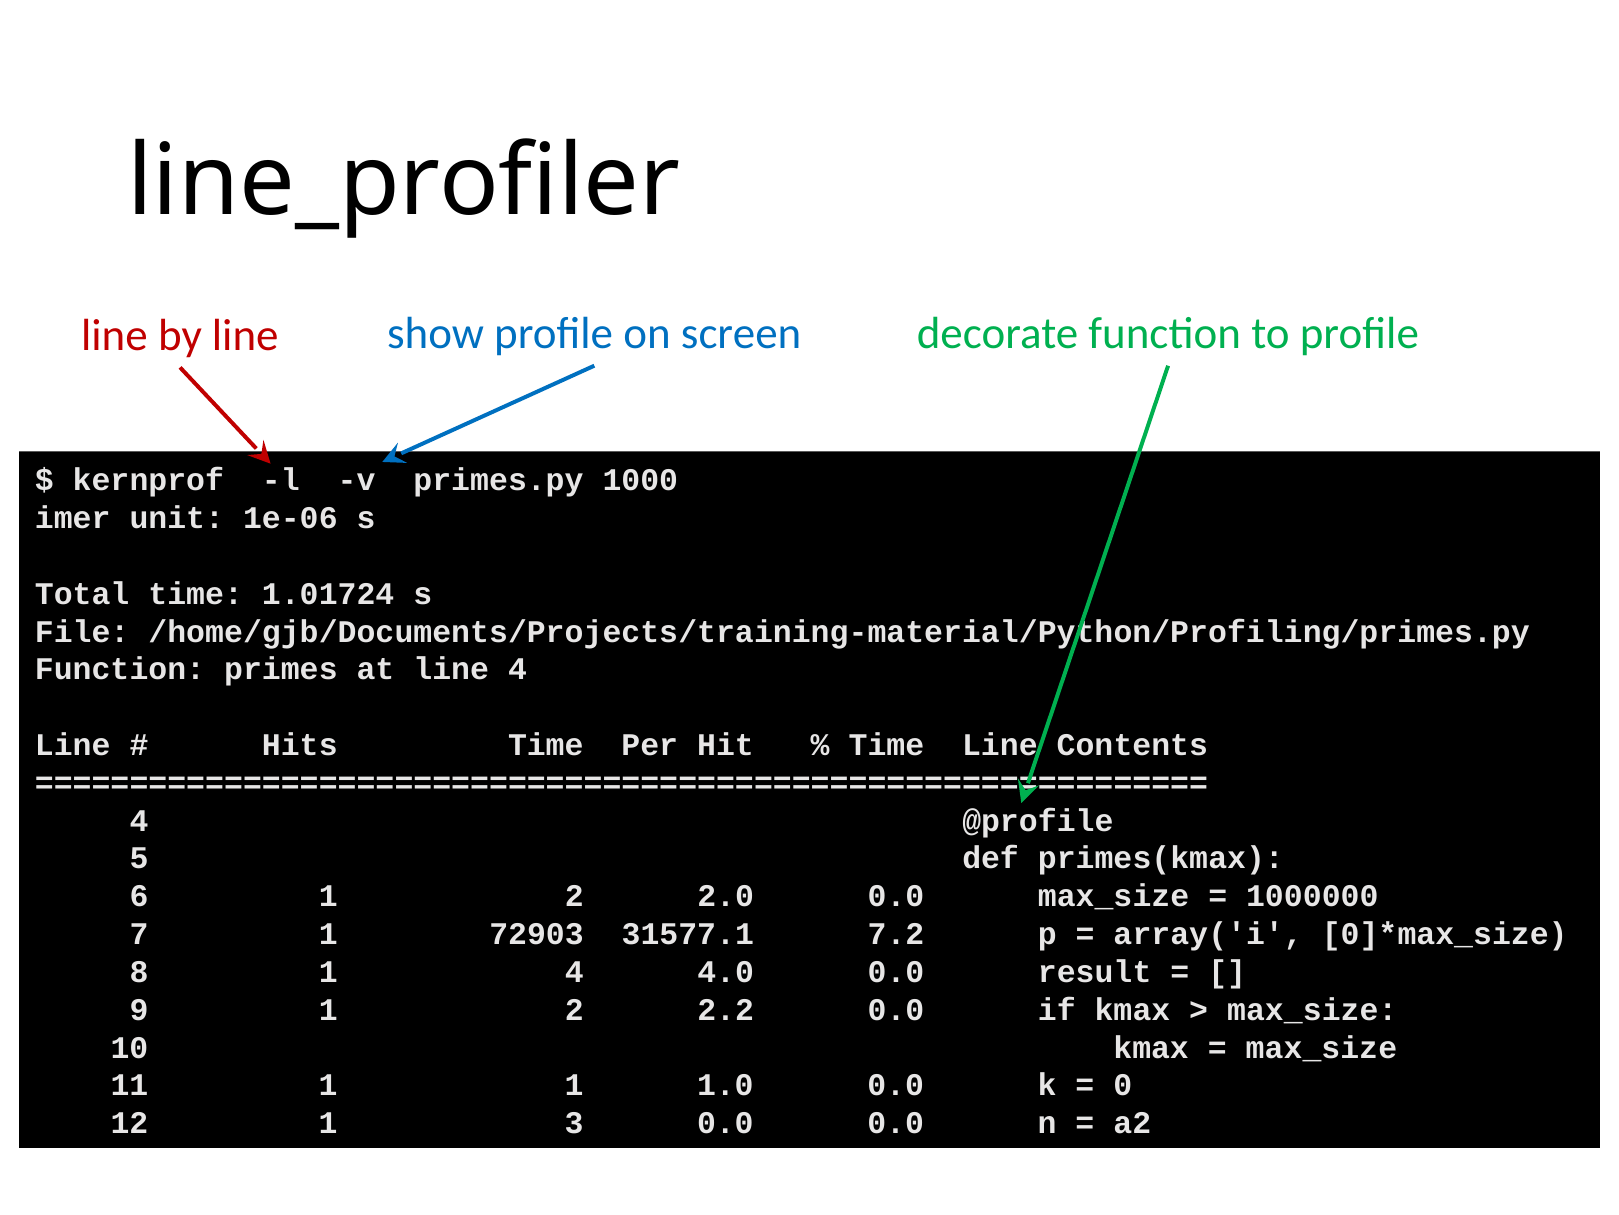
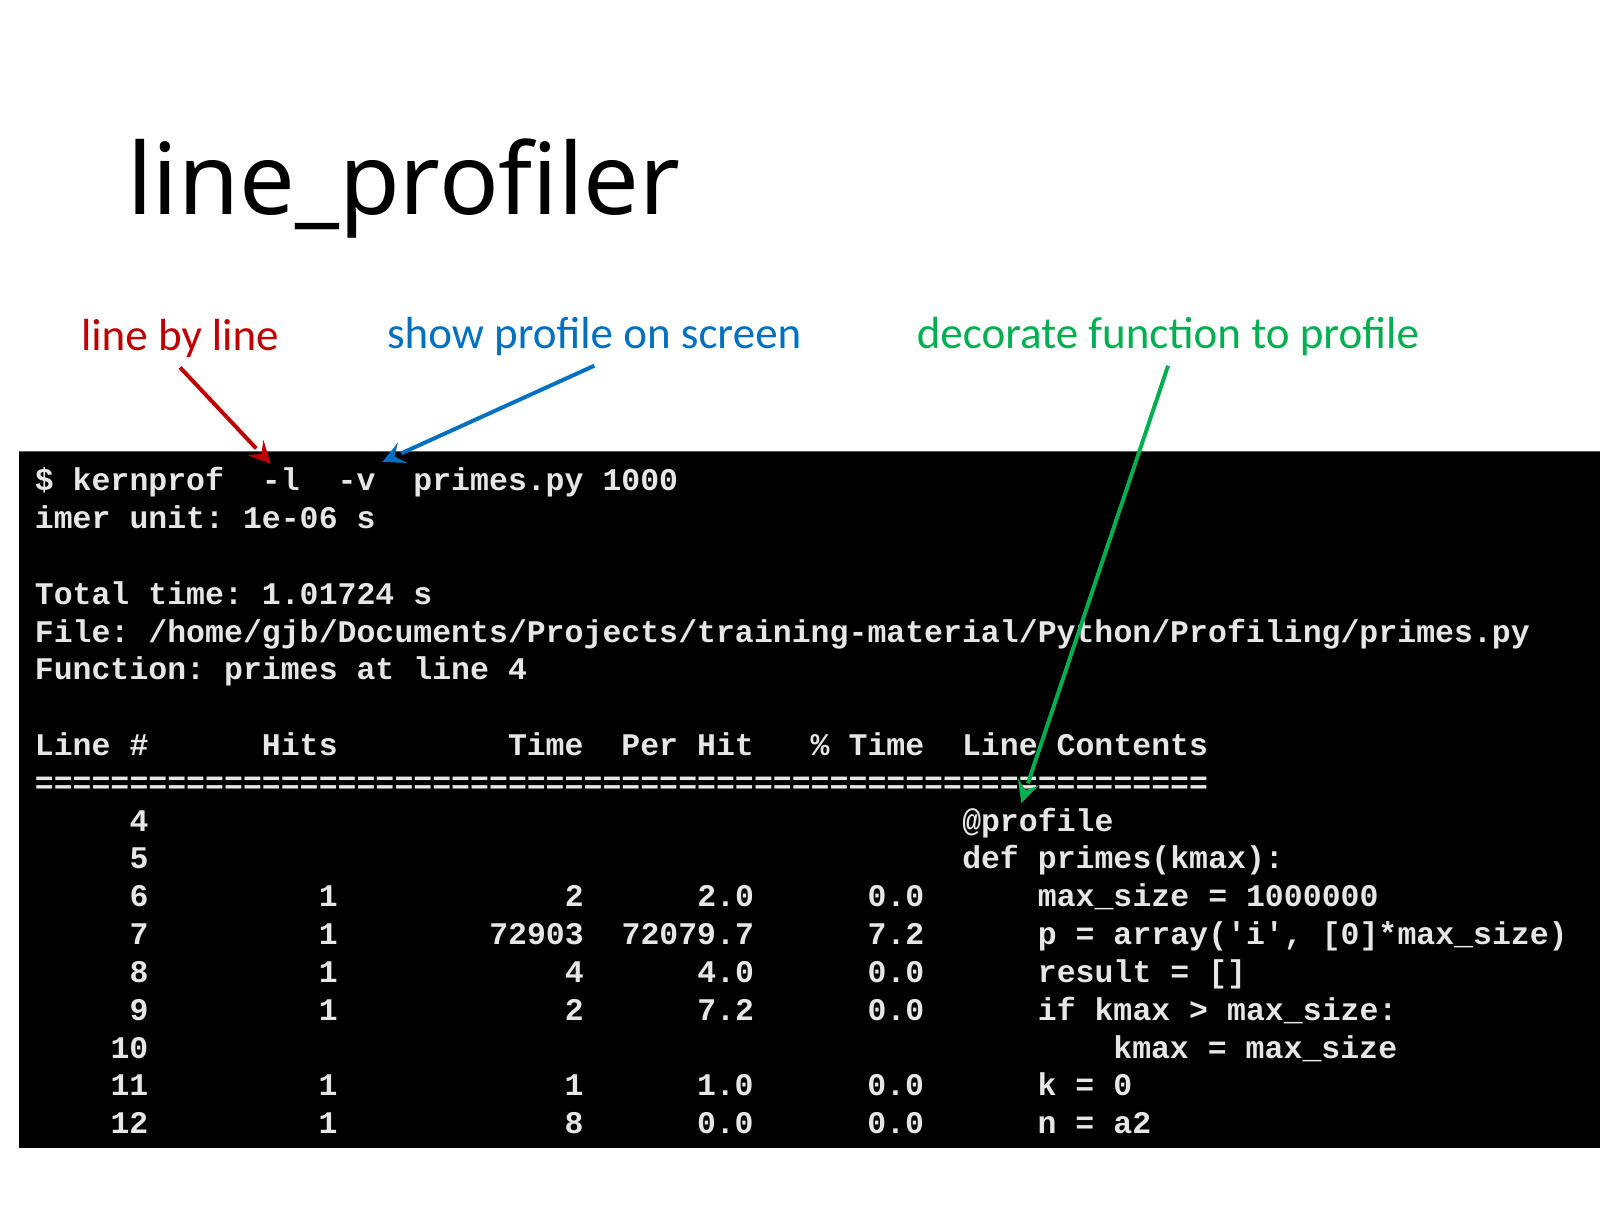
31577.1: 31577.1 -> 72079.7
2 2.2: 2.2 -> 7.2
1 3: 3 -> 8
